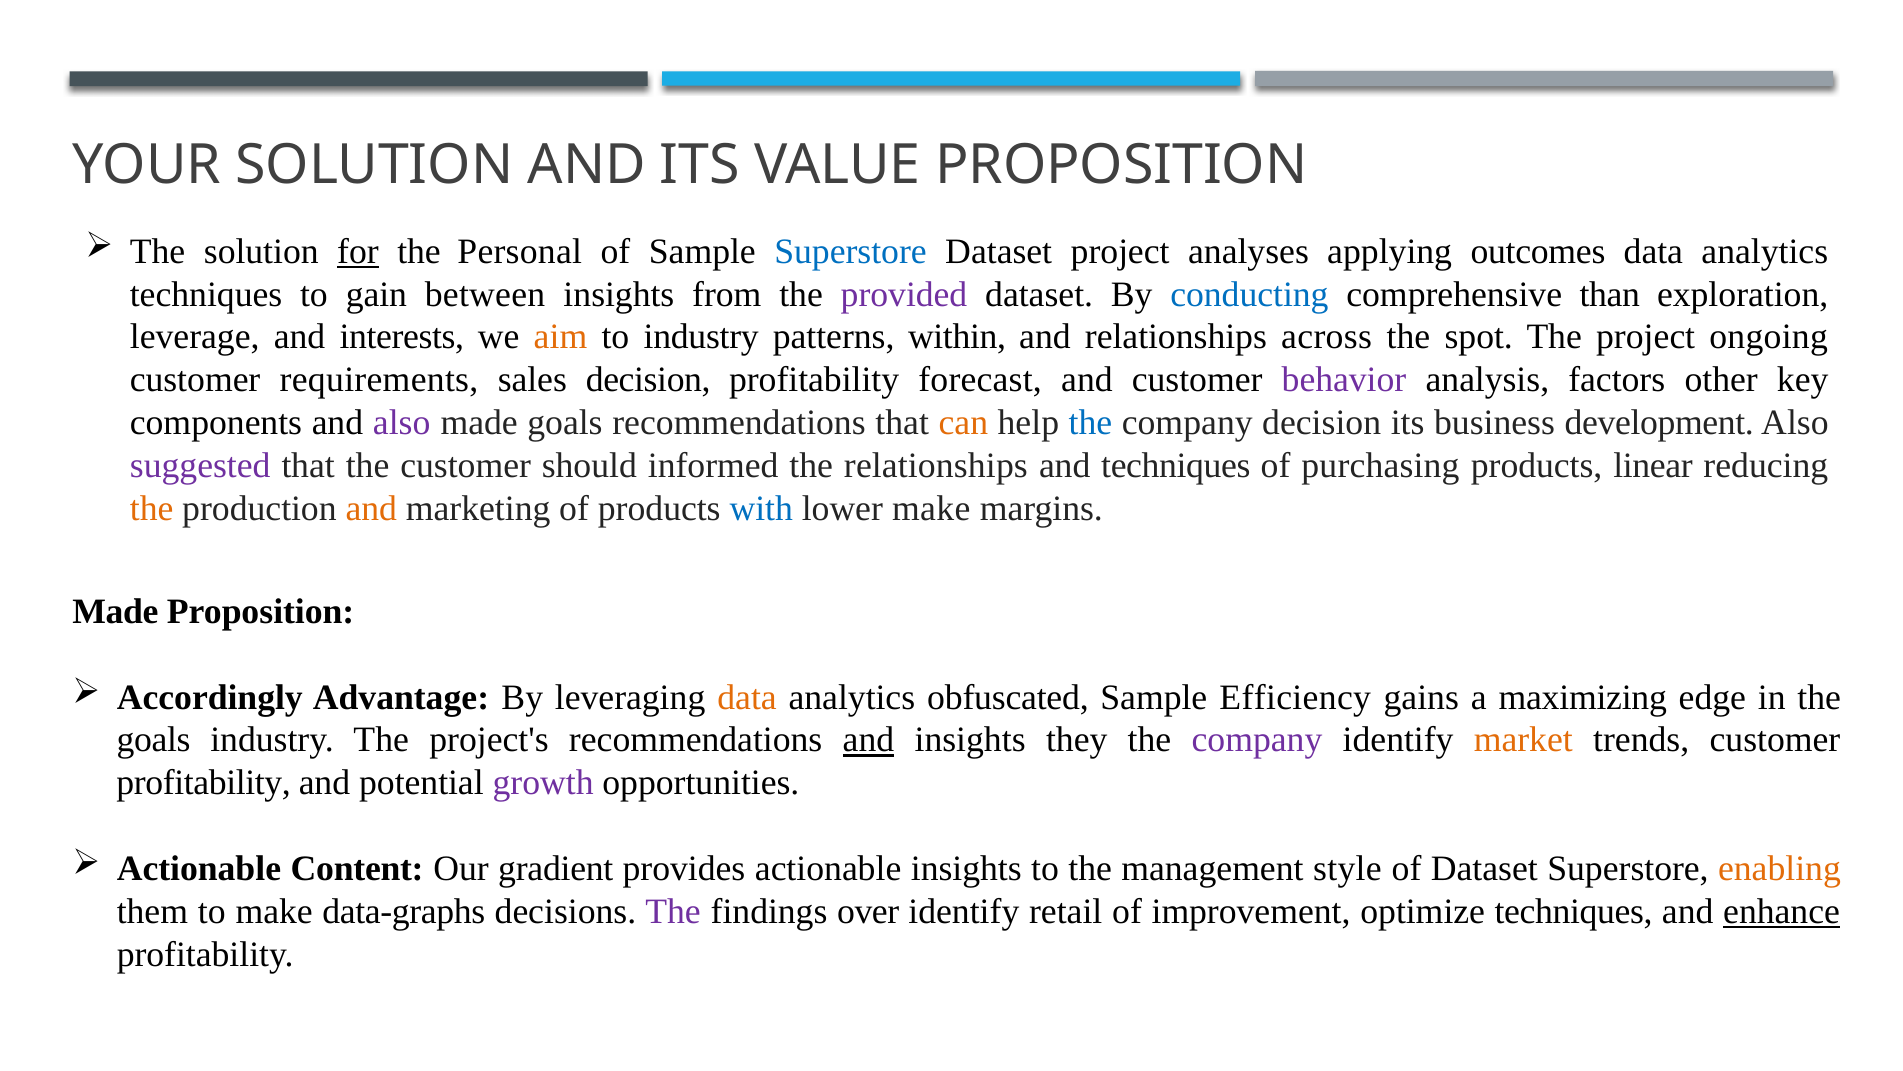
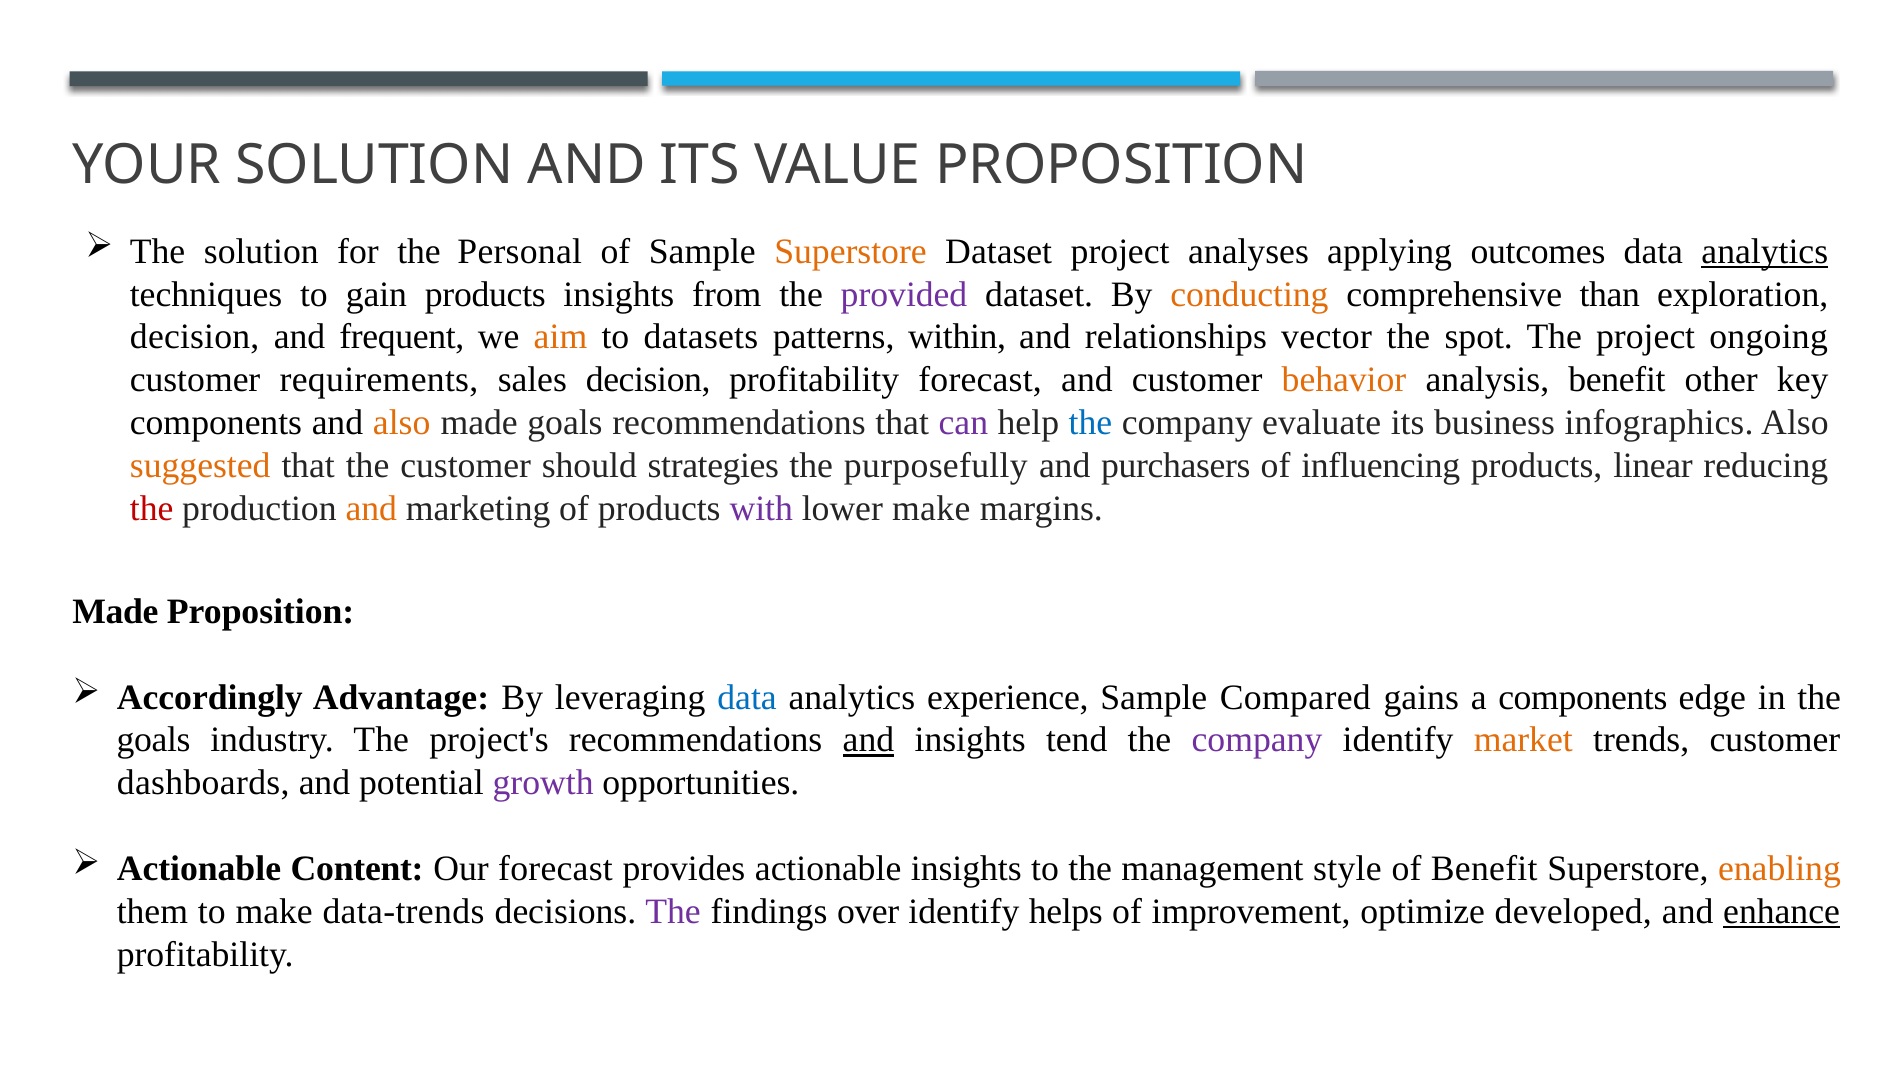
for underline: present -> none
Superstore at (850, 251) colour: blue -> orange
analytics at (1765, 251) underline: none -> present
gain between: between -> products
conducting colour: blue -> orange
leverage at (195, 337): leverage -> decision
interests: interests -> frequent
to industry: industry -> datasets
across: across -> vector
behavior colour: purple -> orange
analysis factors: factors -> benefit
also at (402, 423) colour: purple -> orange
can colour: orange -> purple
company decision: decision -> evaluate
development: development -> infographics
suggested colour: purple -> orange
informed: informed -> strategies
the relationships: relationships -> purposefully
and techniques: techniques -> purchasers
purchasing: purchasing -> influencing
the at (152, 508) colour: orange -> red
with colour: blue -> purple
data at (747, 697) colour: orange -> blue
obfuscated: obfuscated -> experience
Efficiency: Efficiency -> Compared
a maximizing: maximizing -> components
they: they -> tend
profitability at (204, 783): profitability -> dashboards
Our gradient: gradient -> forecast
of Dataset: Dataset -> Benefit
data-graphs: data-graphs -> data-trends
retail: retail -> helps
optimize techniques: techniques -> developed
